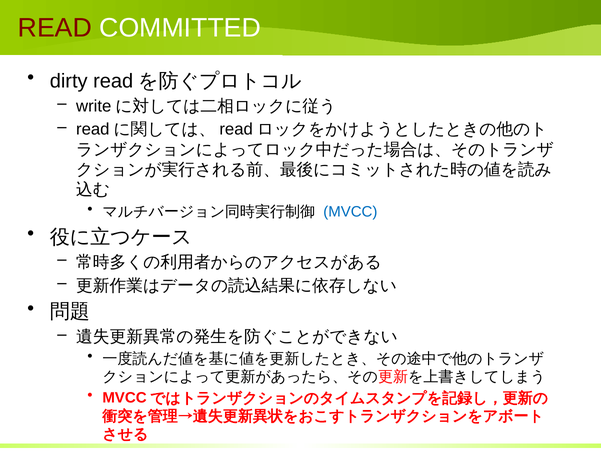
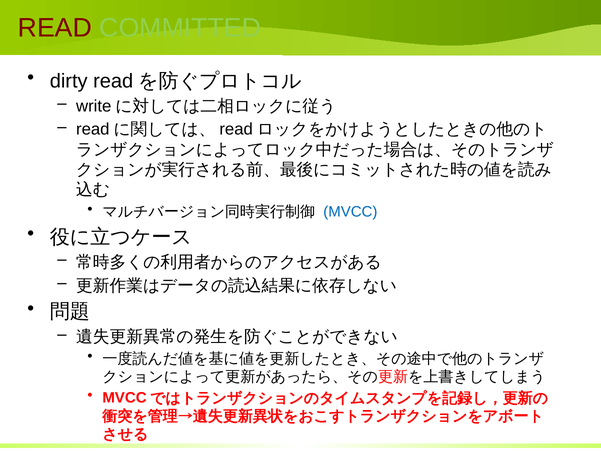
COMMITTED colour: white -> light green
